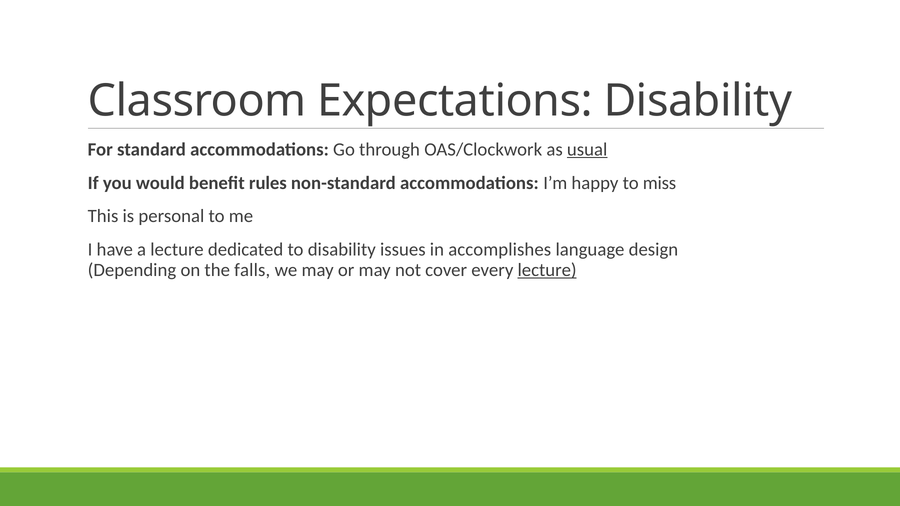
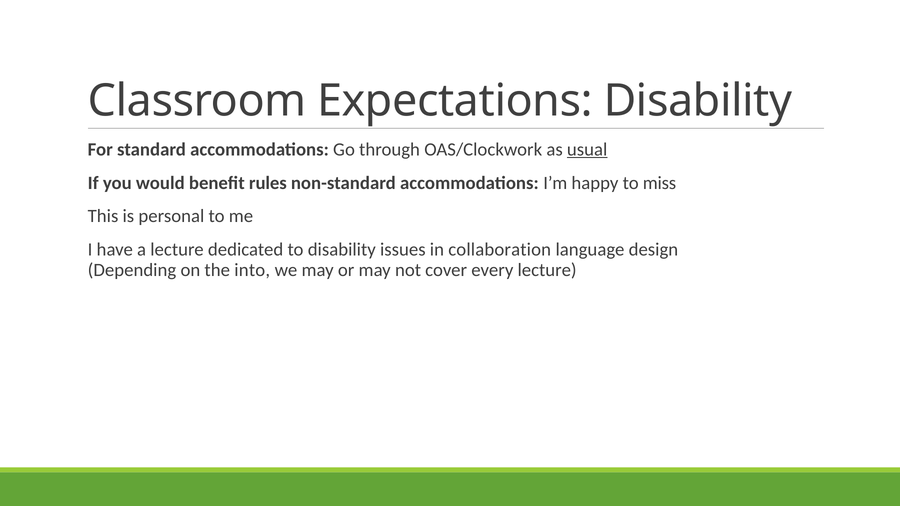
accomplishes: accomplishes -> collaboration
falls: falls -> into
lecture at (547, 270) underline: present -> none
